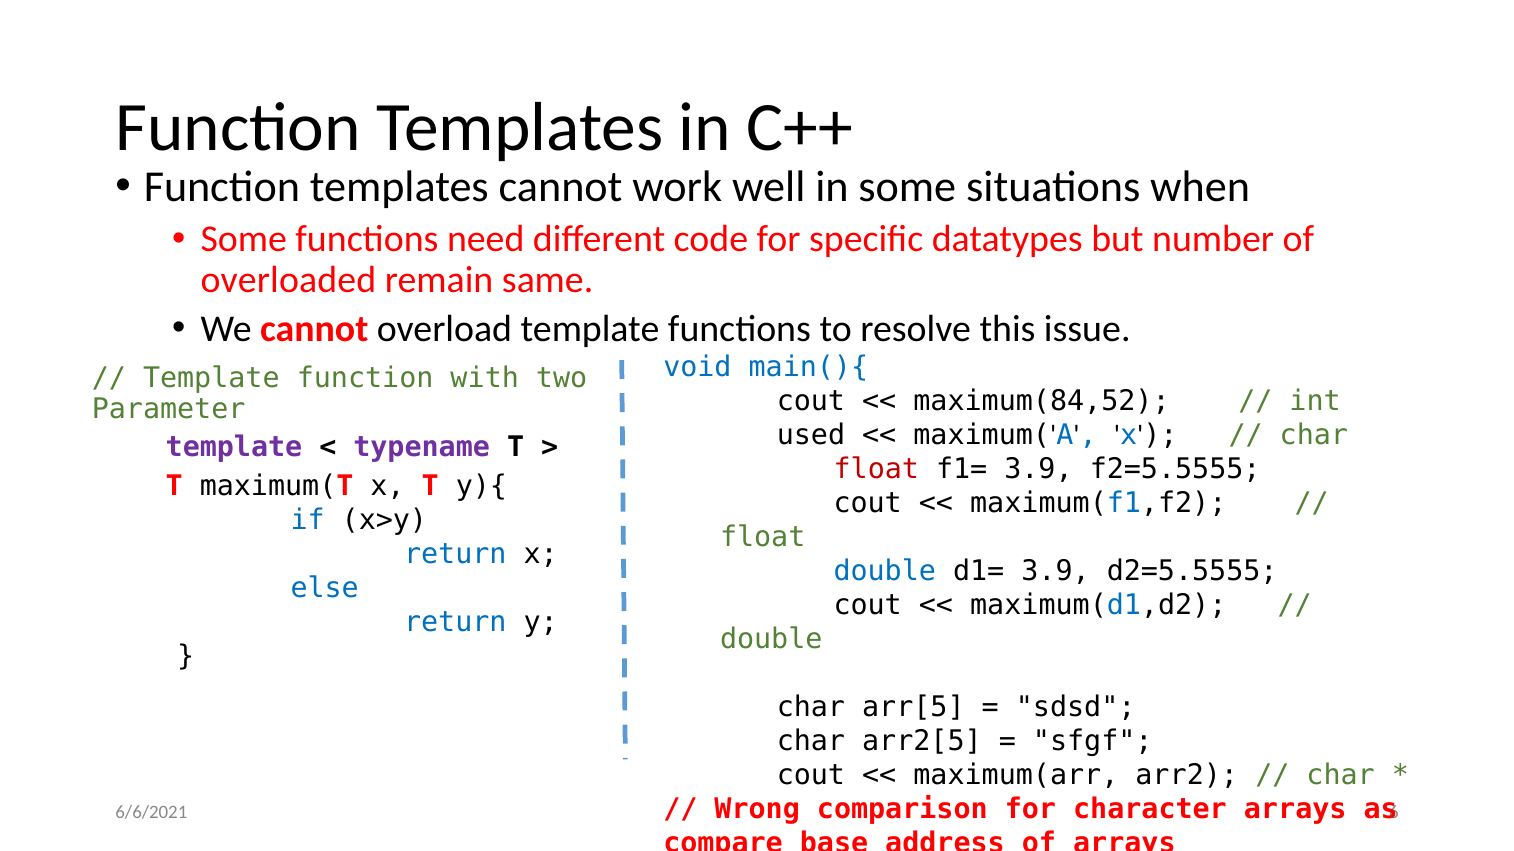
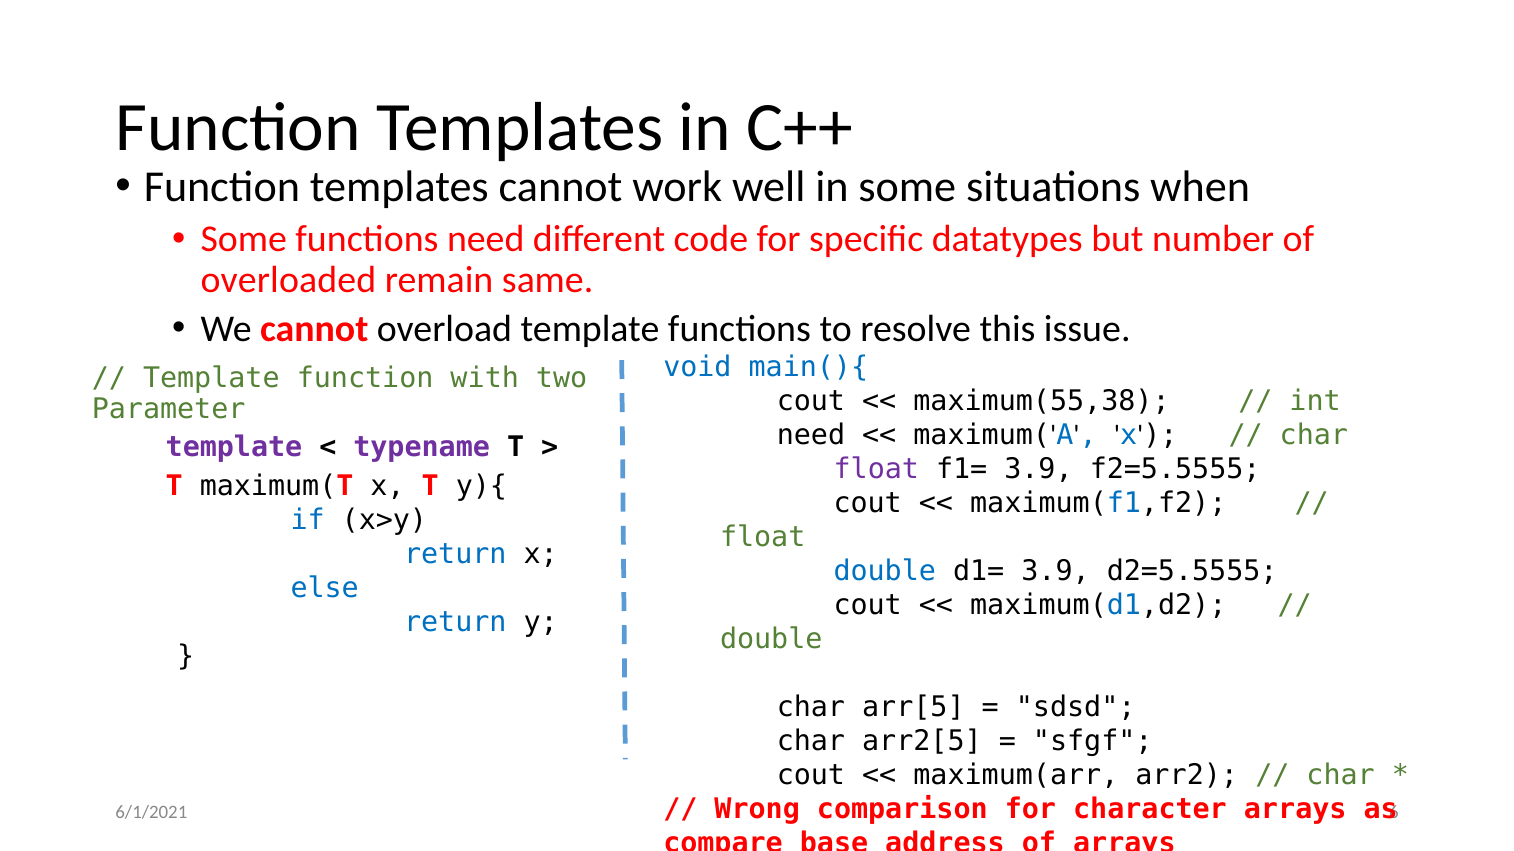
maximum(84,52: maximum(84,52 -> maximum(55,38
used at (811, 435): used -> need
float at (876, 470) colour: red -> purple
6/6/2021: 6/6/2021 -> 6/1/2021
